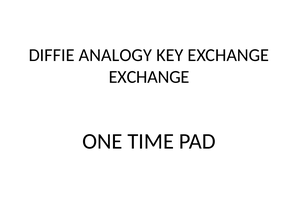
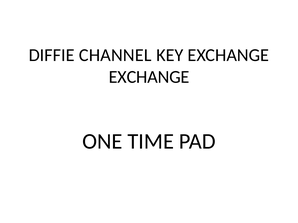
ANALOGY: ANALOGY -> CHANNEL
